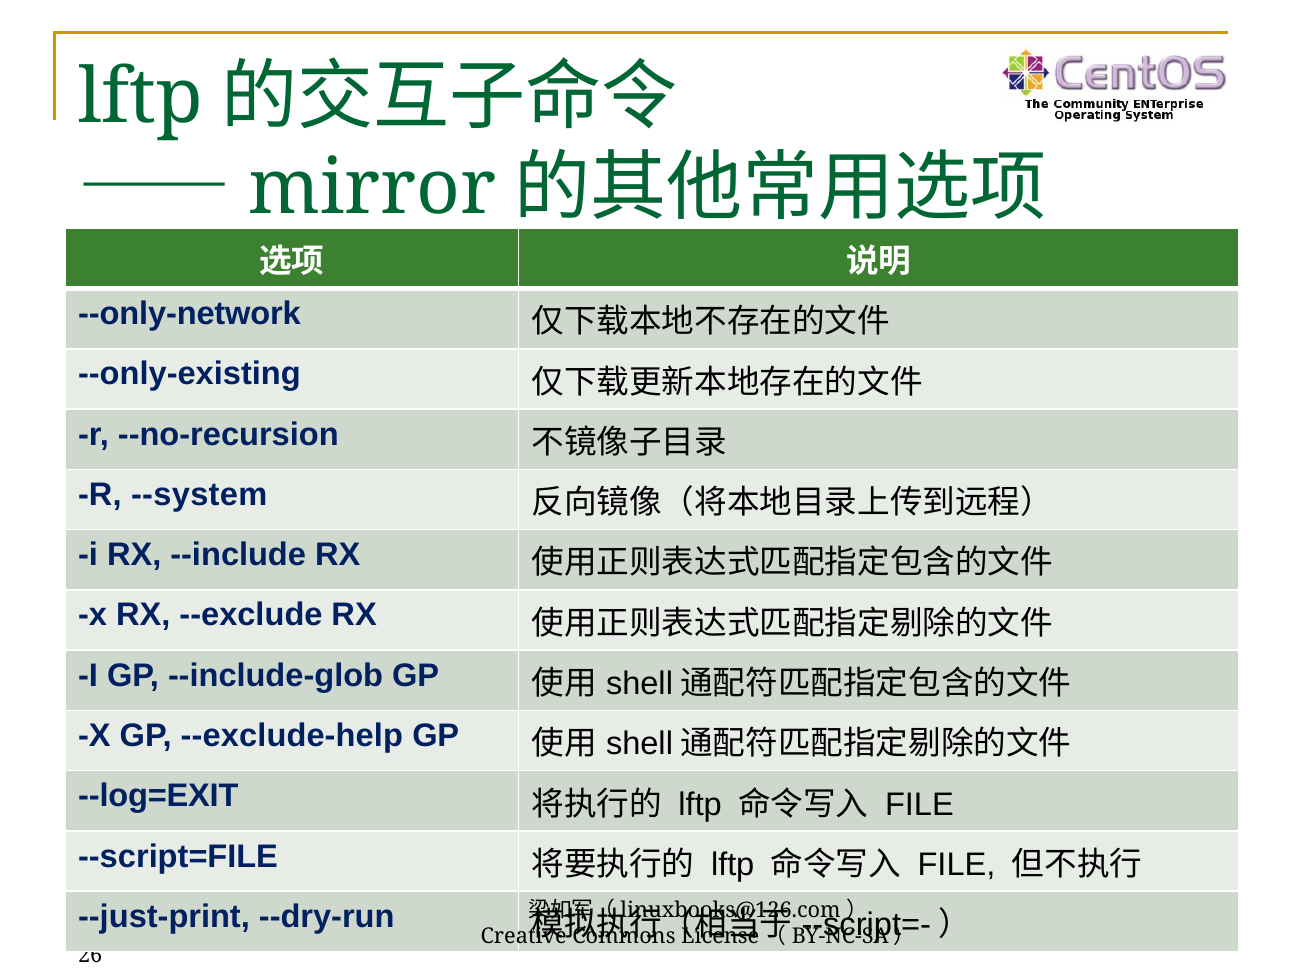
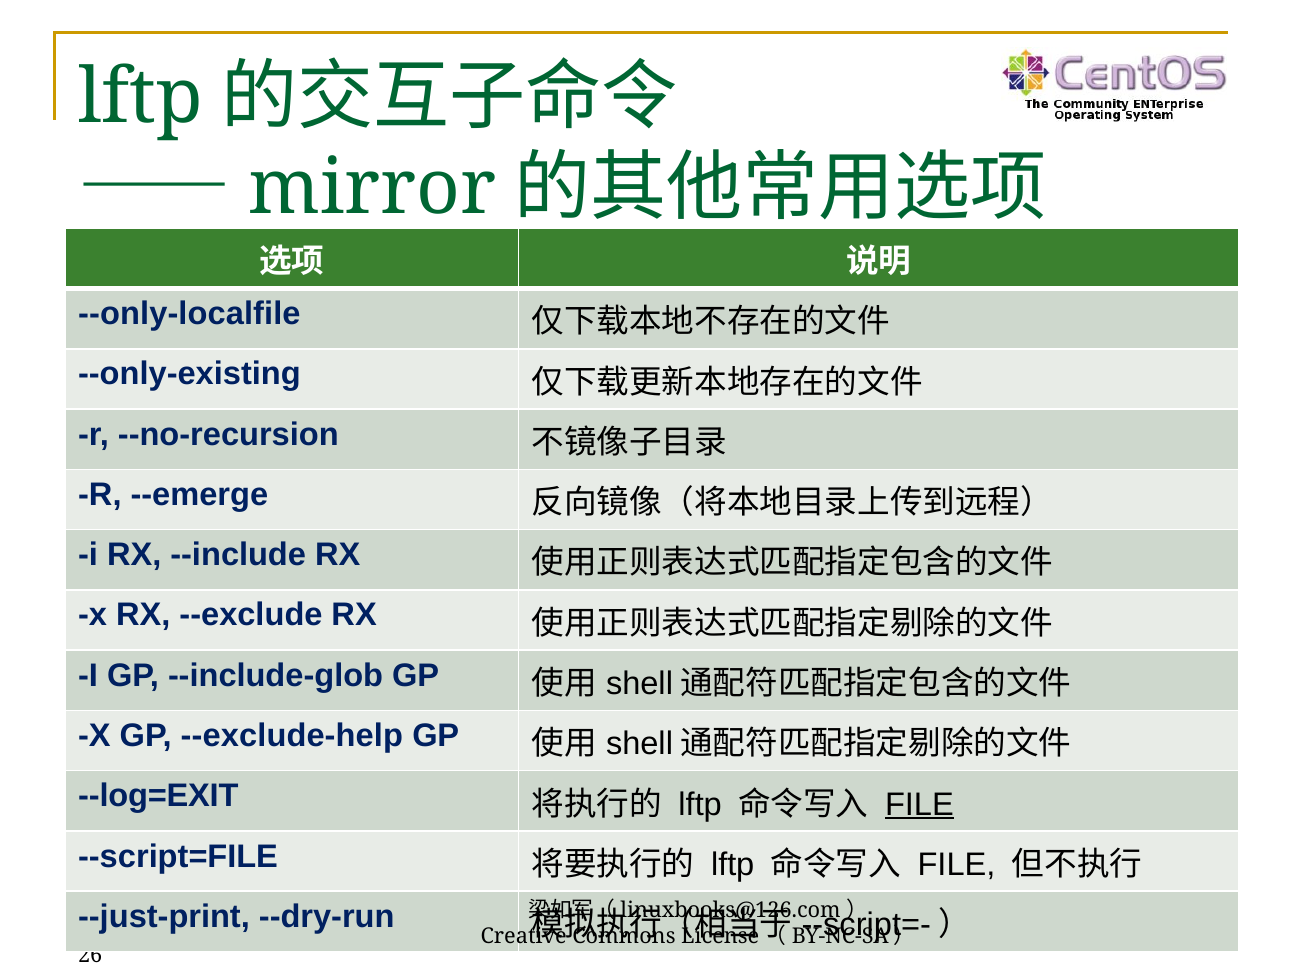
--only-network: --only-network -> --only-localfile
--system: --system -> --emerge
FILE at (919, 804) underline: none -> present
